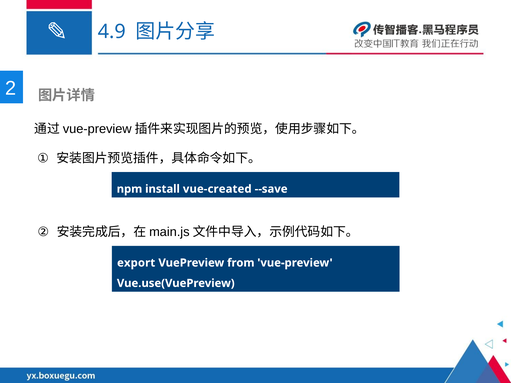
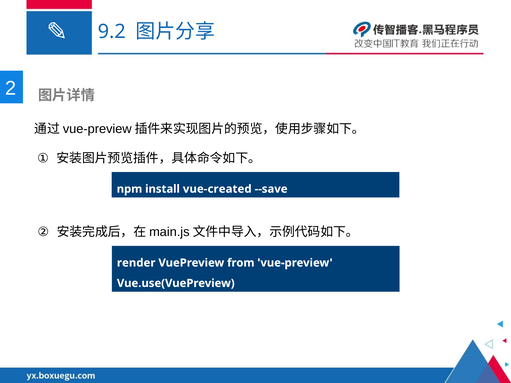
4.9: 4.9 -> 9.2
export: export -> render
